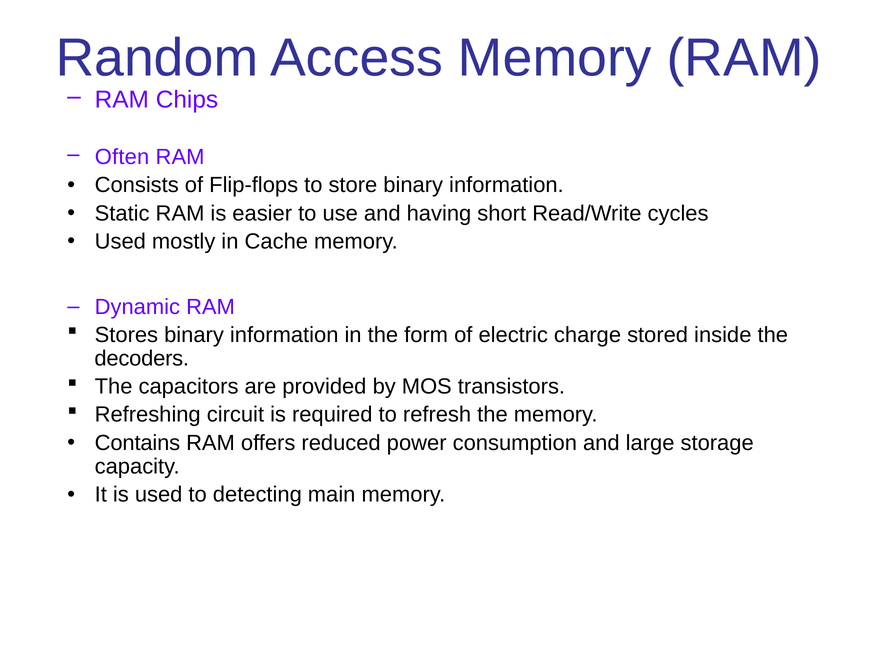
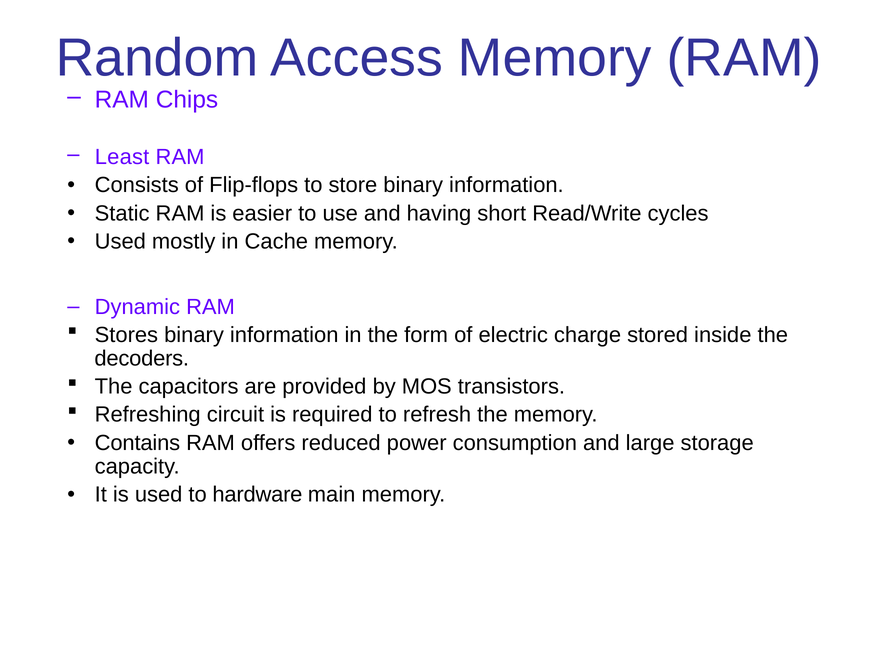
Often: Often -> Least
detecting: detecting -> hardware
